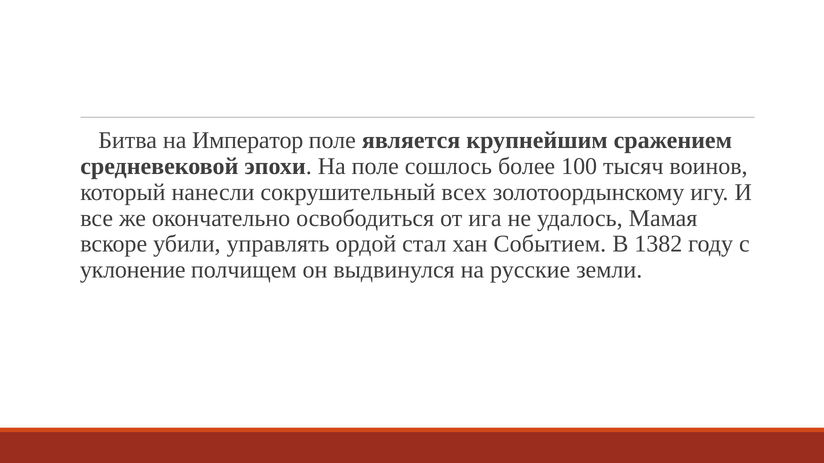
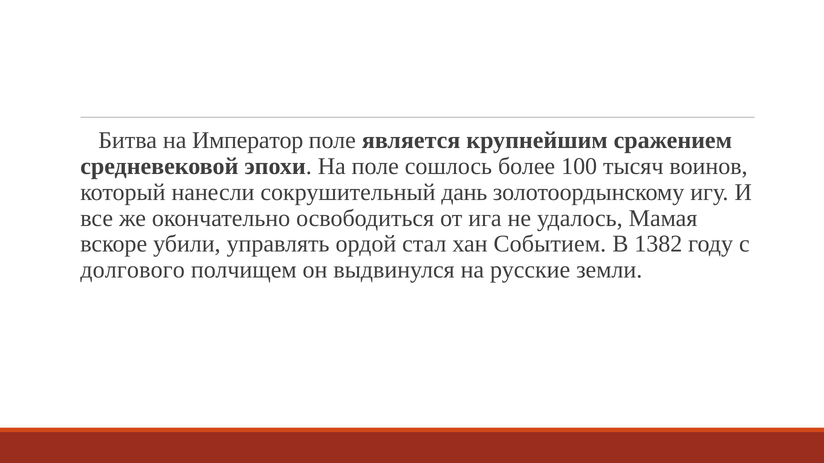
всех: всех -> дань
уклонение: уклонение -> долгового
